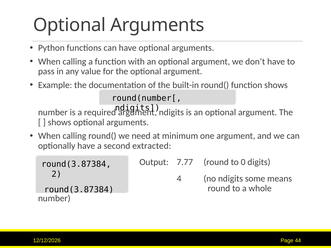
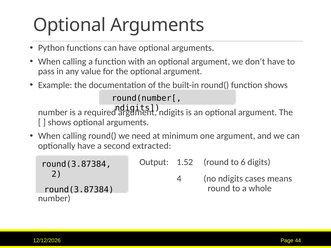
7.77: 7.77 -> 1.52
0: 0 -> 6
some: some -> cases
